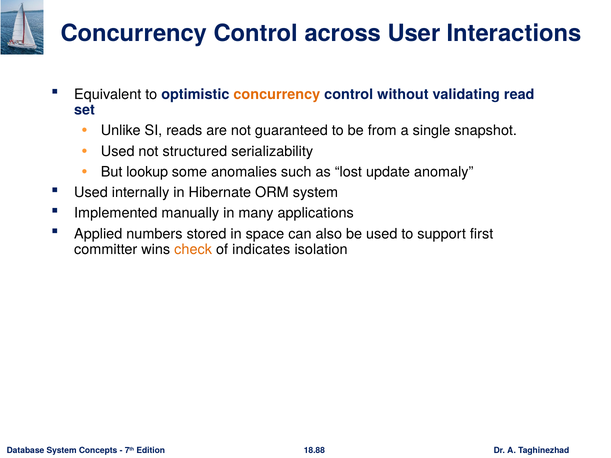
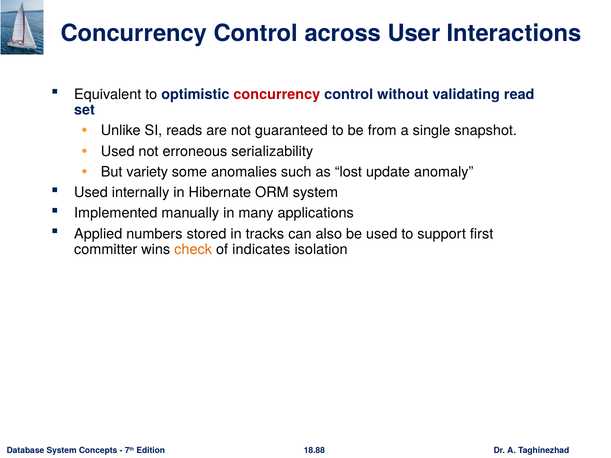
concurrency at (277, 95) colour: orange -> red
structured: structured -> erroneous
lookup: lookup -> variety
space: space -> tracks
